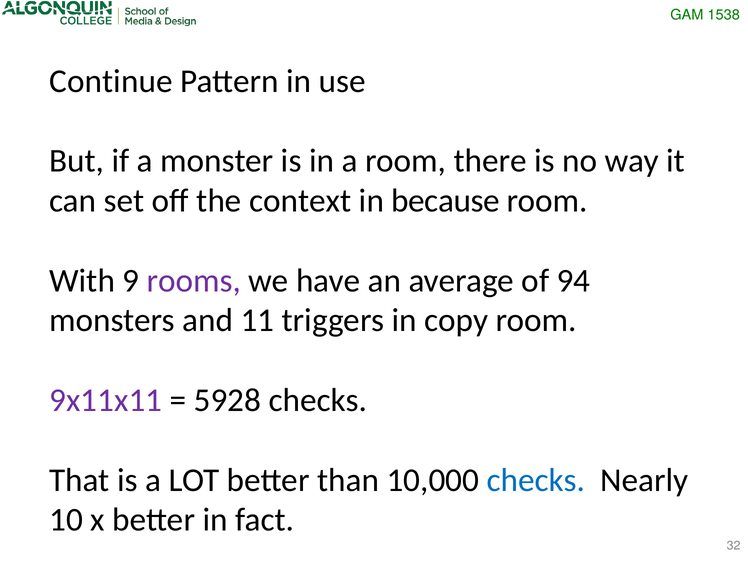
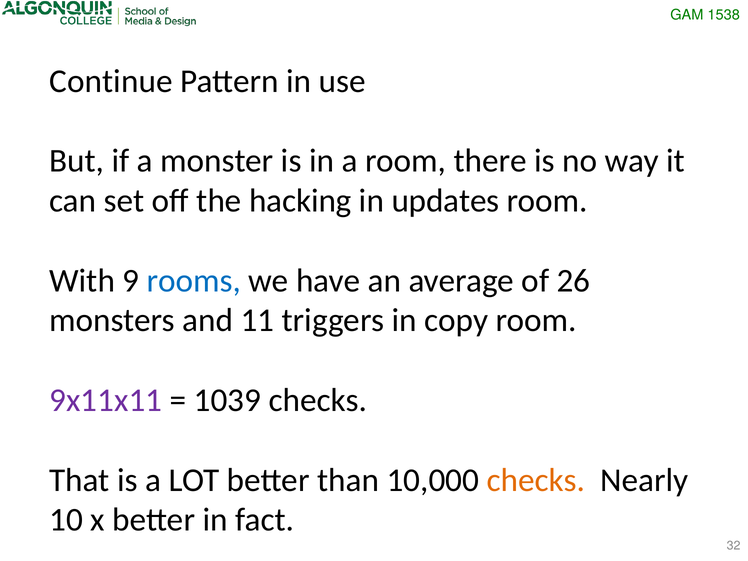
context: context -> hacking
because: because -> updates
rooms colour: purple -> blue
94: 94 -> 26
5928: 5928 -> 1039
checks at (536, 480) colour: blue -> orange
